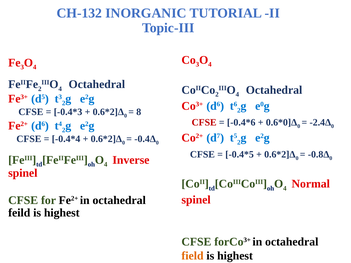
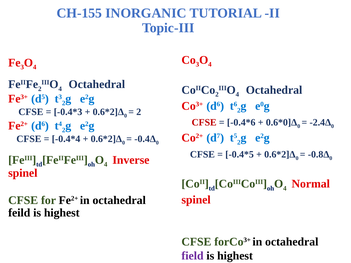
CH-132: CH-132 -> CH-155
8 at (139, 112): 8 -> 2
field colour: orange -> purple
